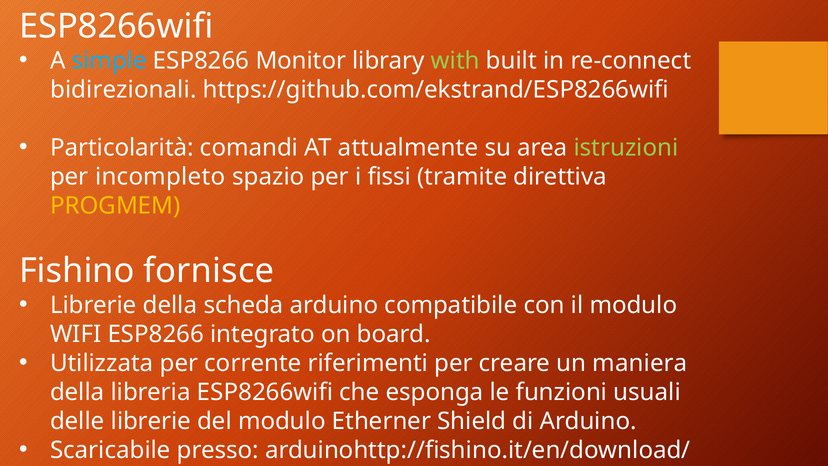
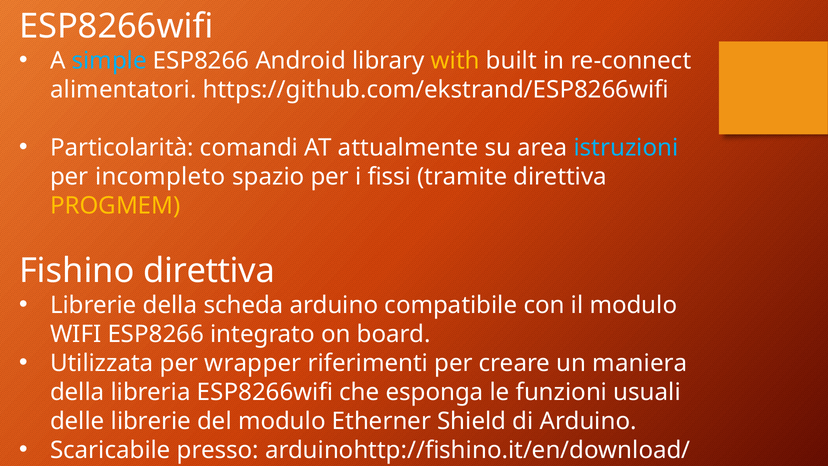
Monitor: Monitor -> Android
with colour: light green -> yellow
bidirezionali: bidirezionali -> alimentatori
istruzioni colour: light green -> light blue
Fishino fornisce: fornisce -> direttiva
corrente: corrente -> wrapper
